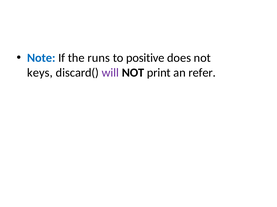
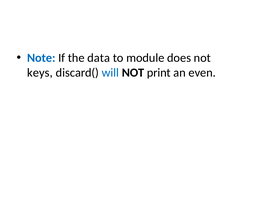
runs: runs -> data
positive: positive -> module
will colour: purple -> blue
refer: refer -> even
